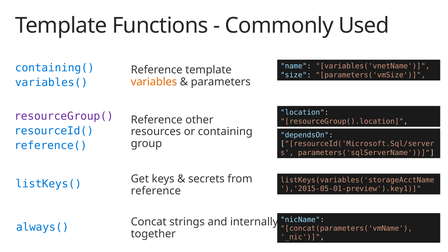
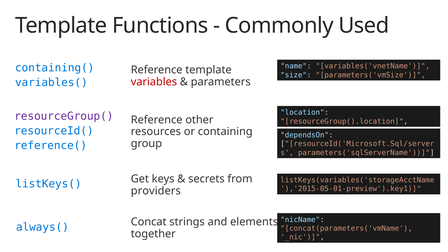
variables colour: orange -> red
reference at (156, 191): reference -> providers
internally: internally -> elements
